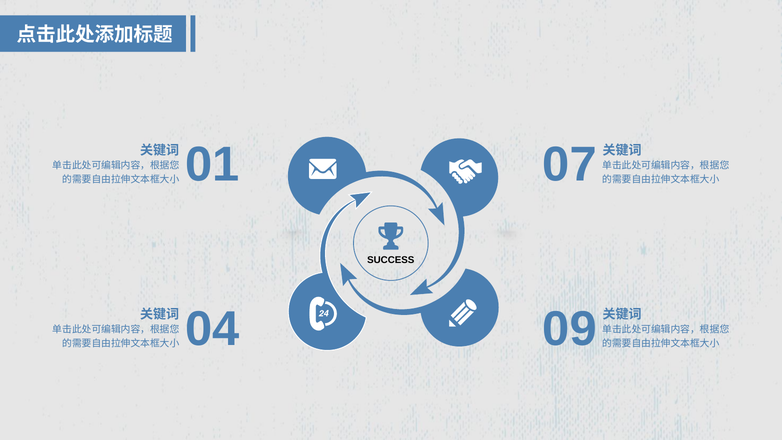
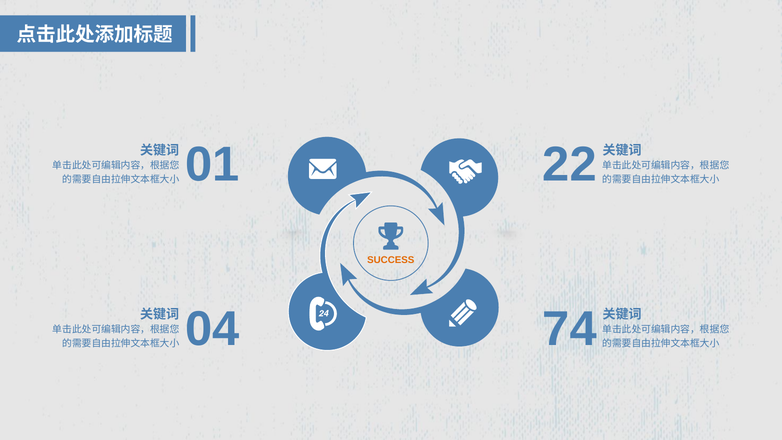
07: 07 -> 22
SUCCESS colour: black -> orange
09: 09 -> 74
